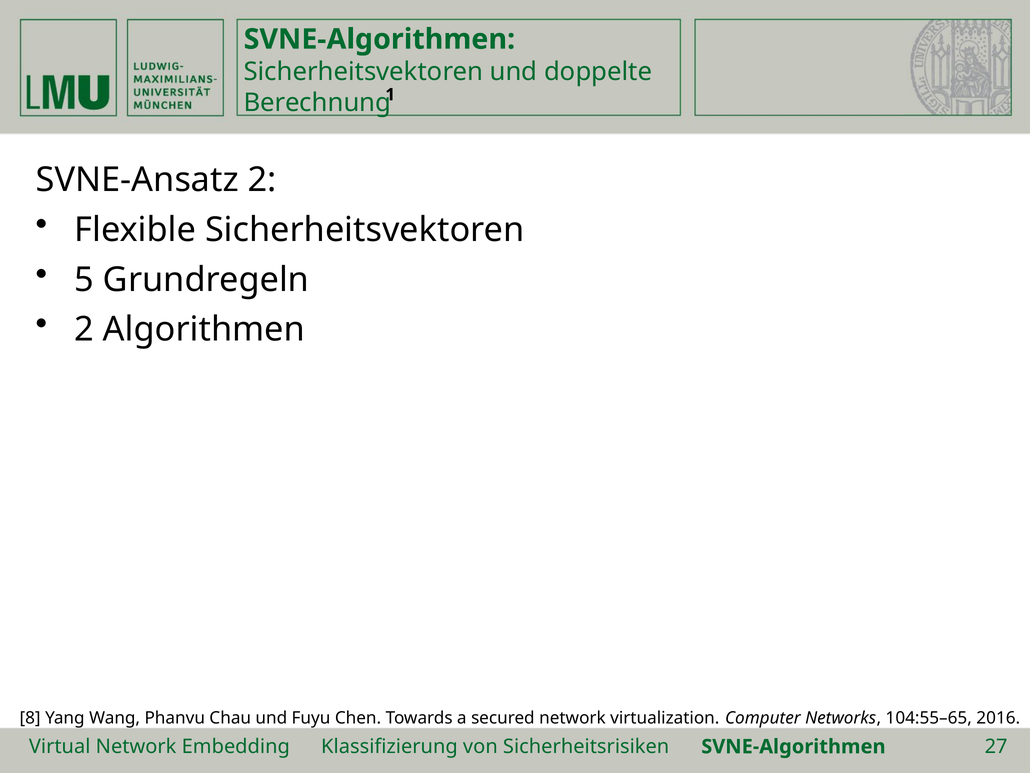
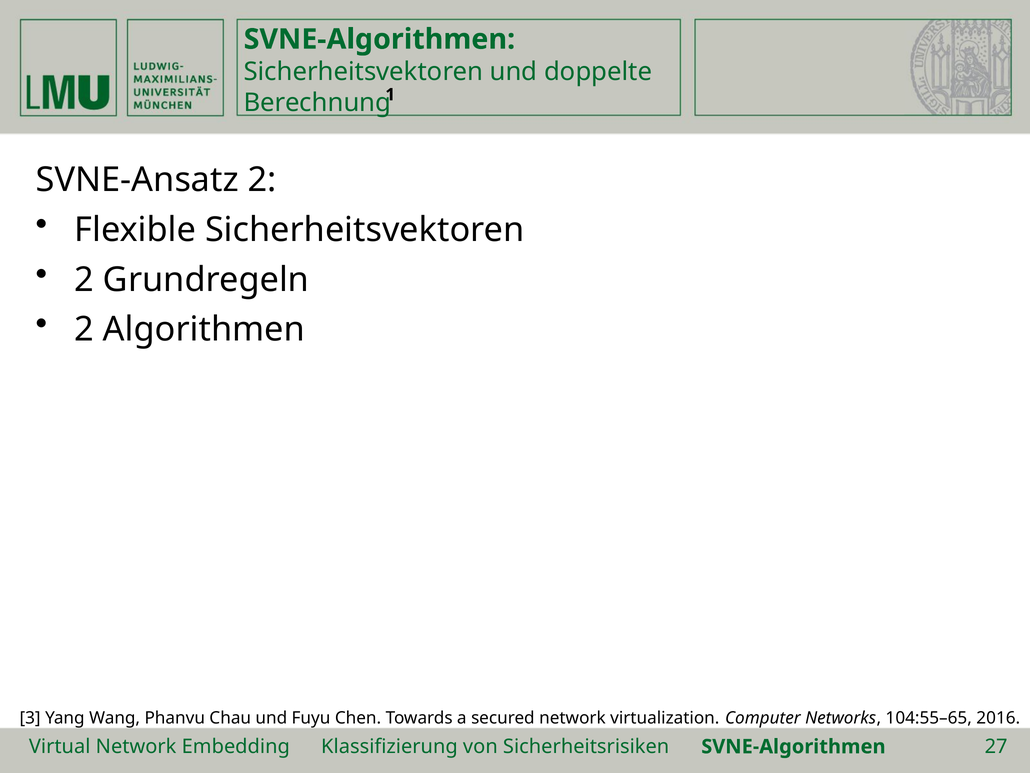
5 at (84, 280): 5 -> 2
8: 8 -> 3
